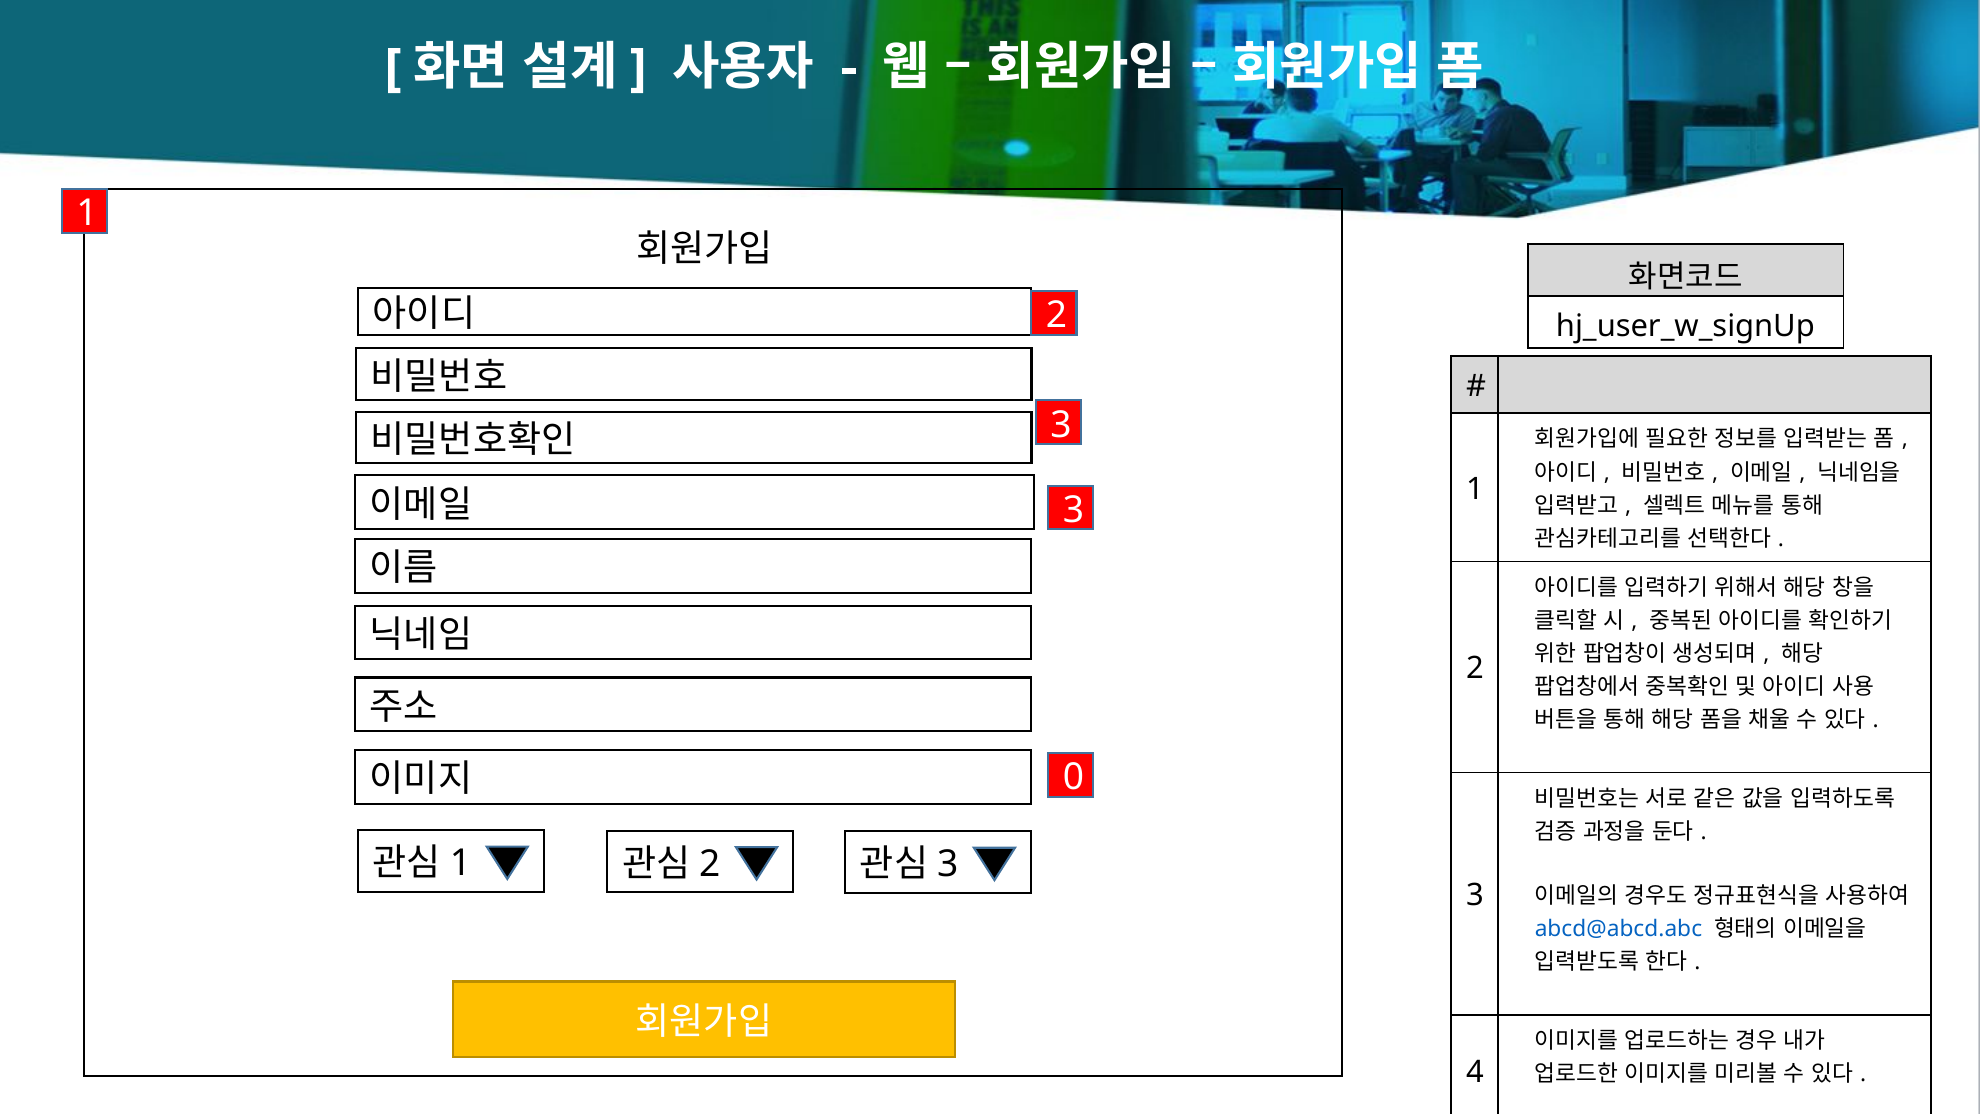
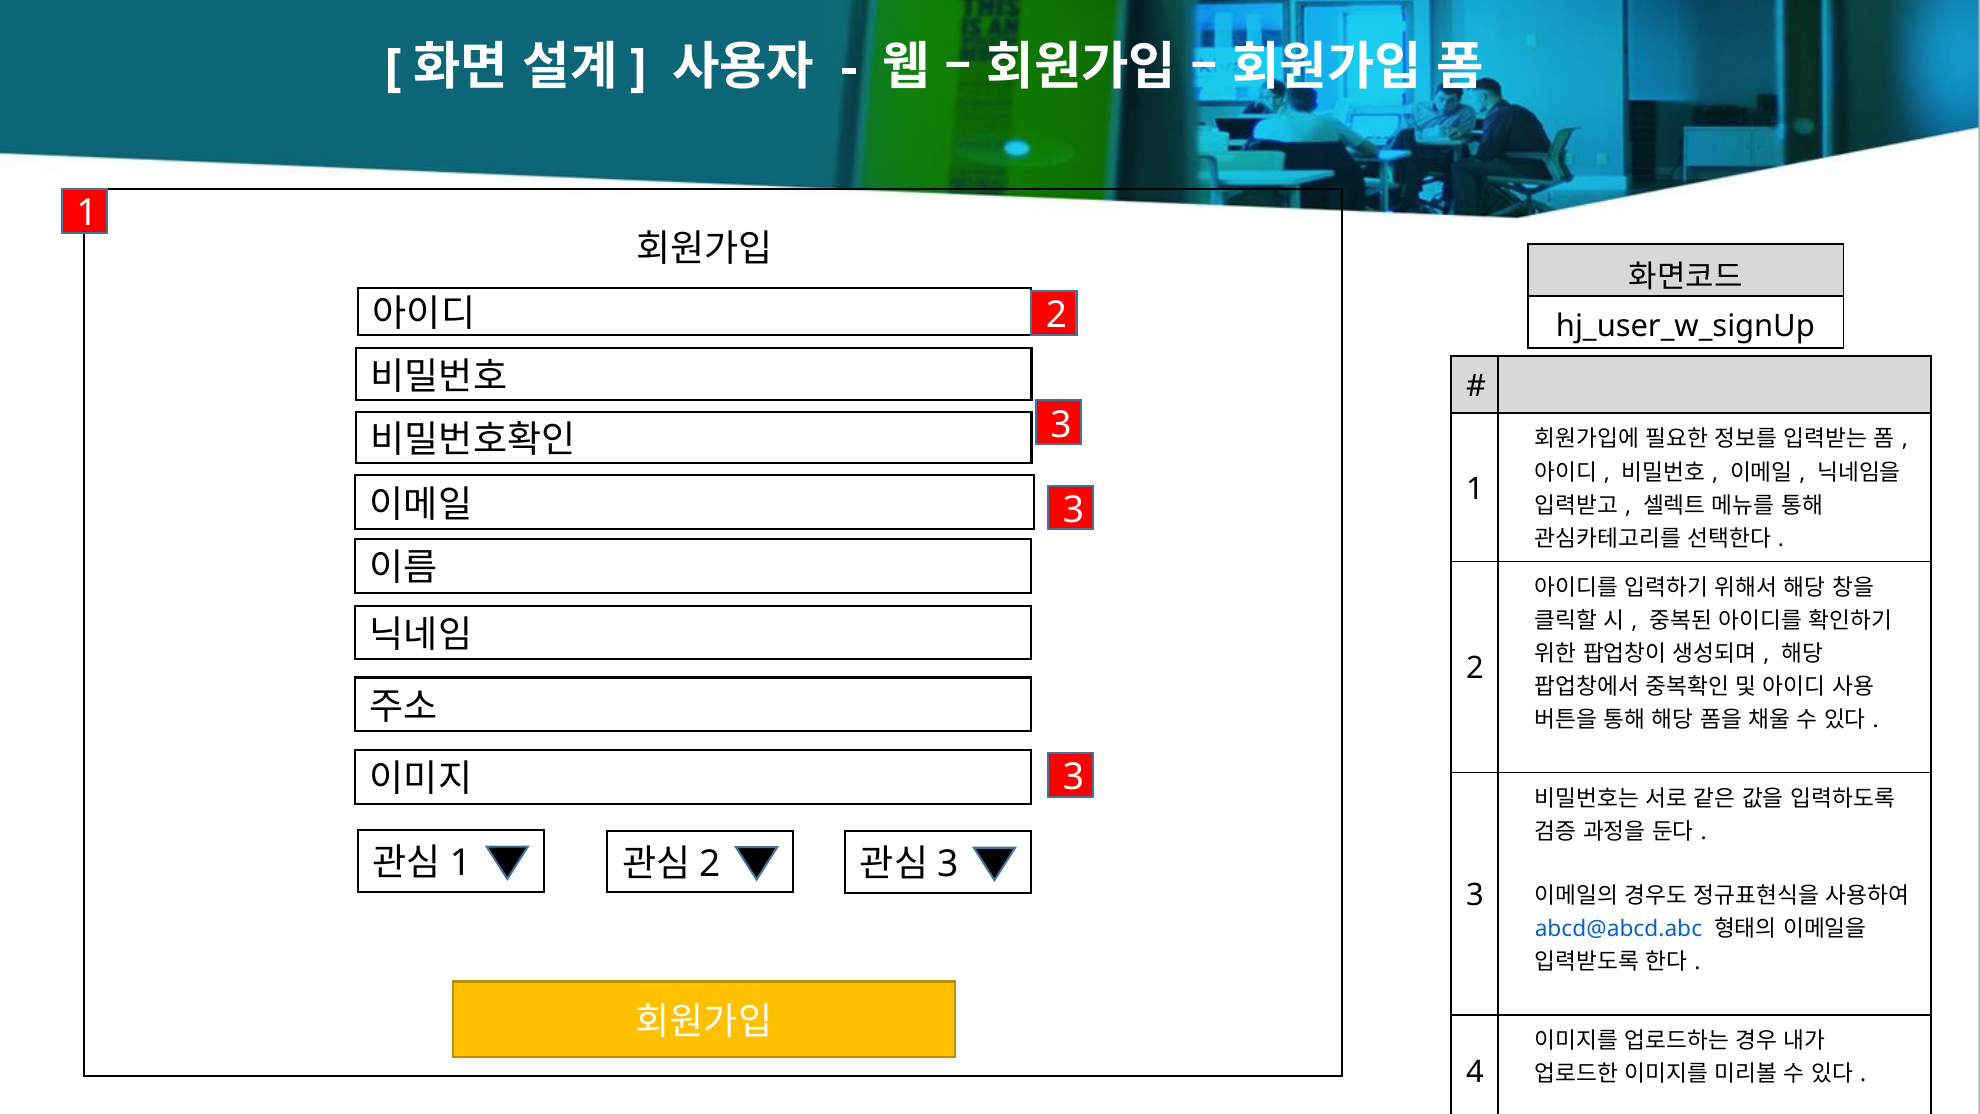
0 at (1073, 777): 0 -> 3
